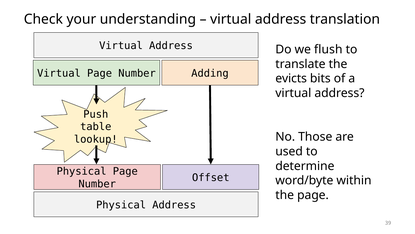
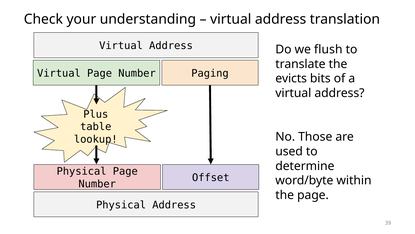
Adding: Adding -> Paging
Push: Push -> Plus
